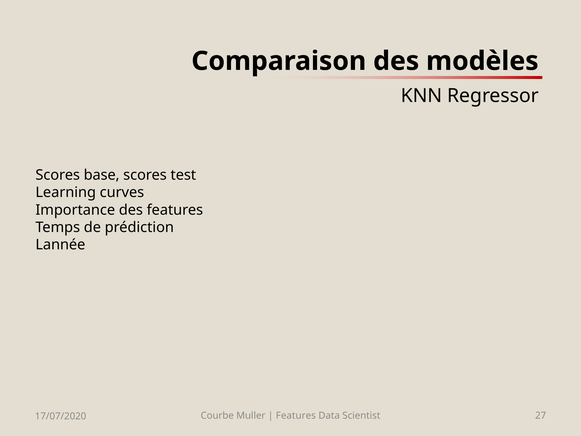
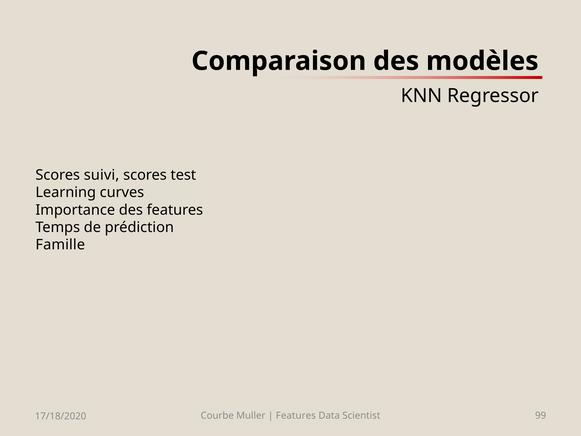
base: base -> suivi
Lannée: Lannée -> Famille
27: 27 -> 99
17/07/2020: 17/07/2020 -> 17/18/2020
